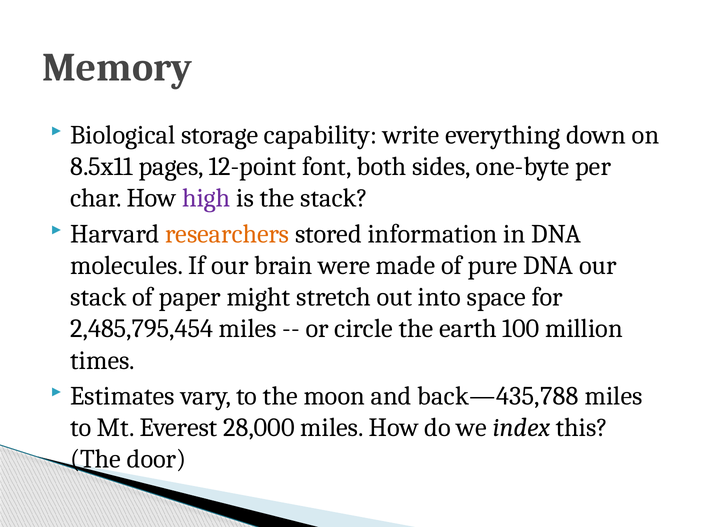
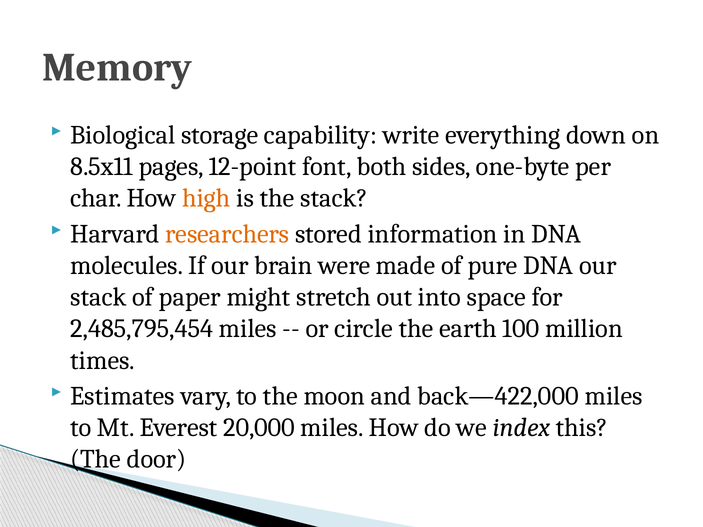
high colour: purple -> orange
back—435,788: back—435,788 -> back—422,000
28,000: 28,000 -> 20,000
